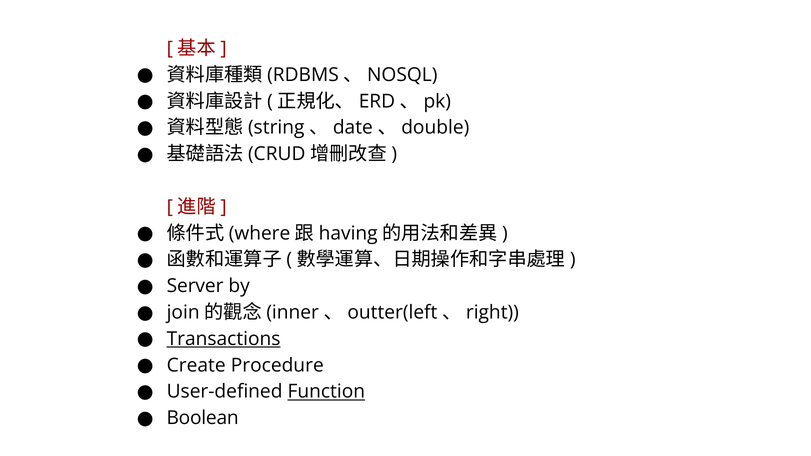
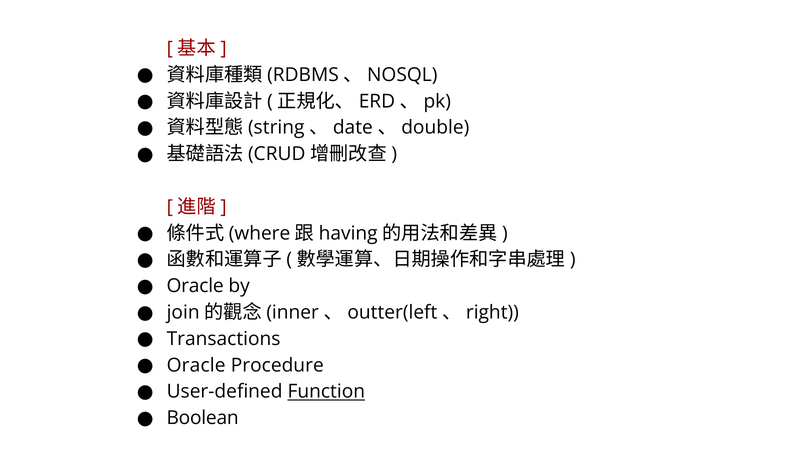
Server at (195, 286): Server -> Oracle
Transactions underline: present -> none
Create at (196, 365): Create -> Oracle
